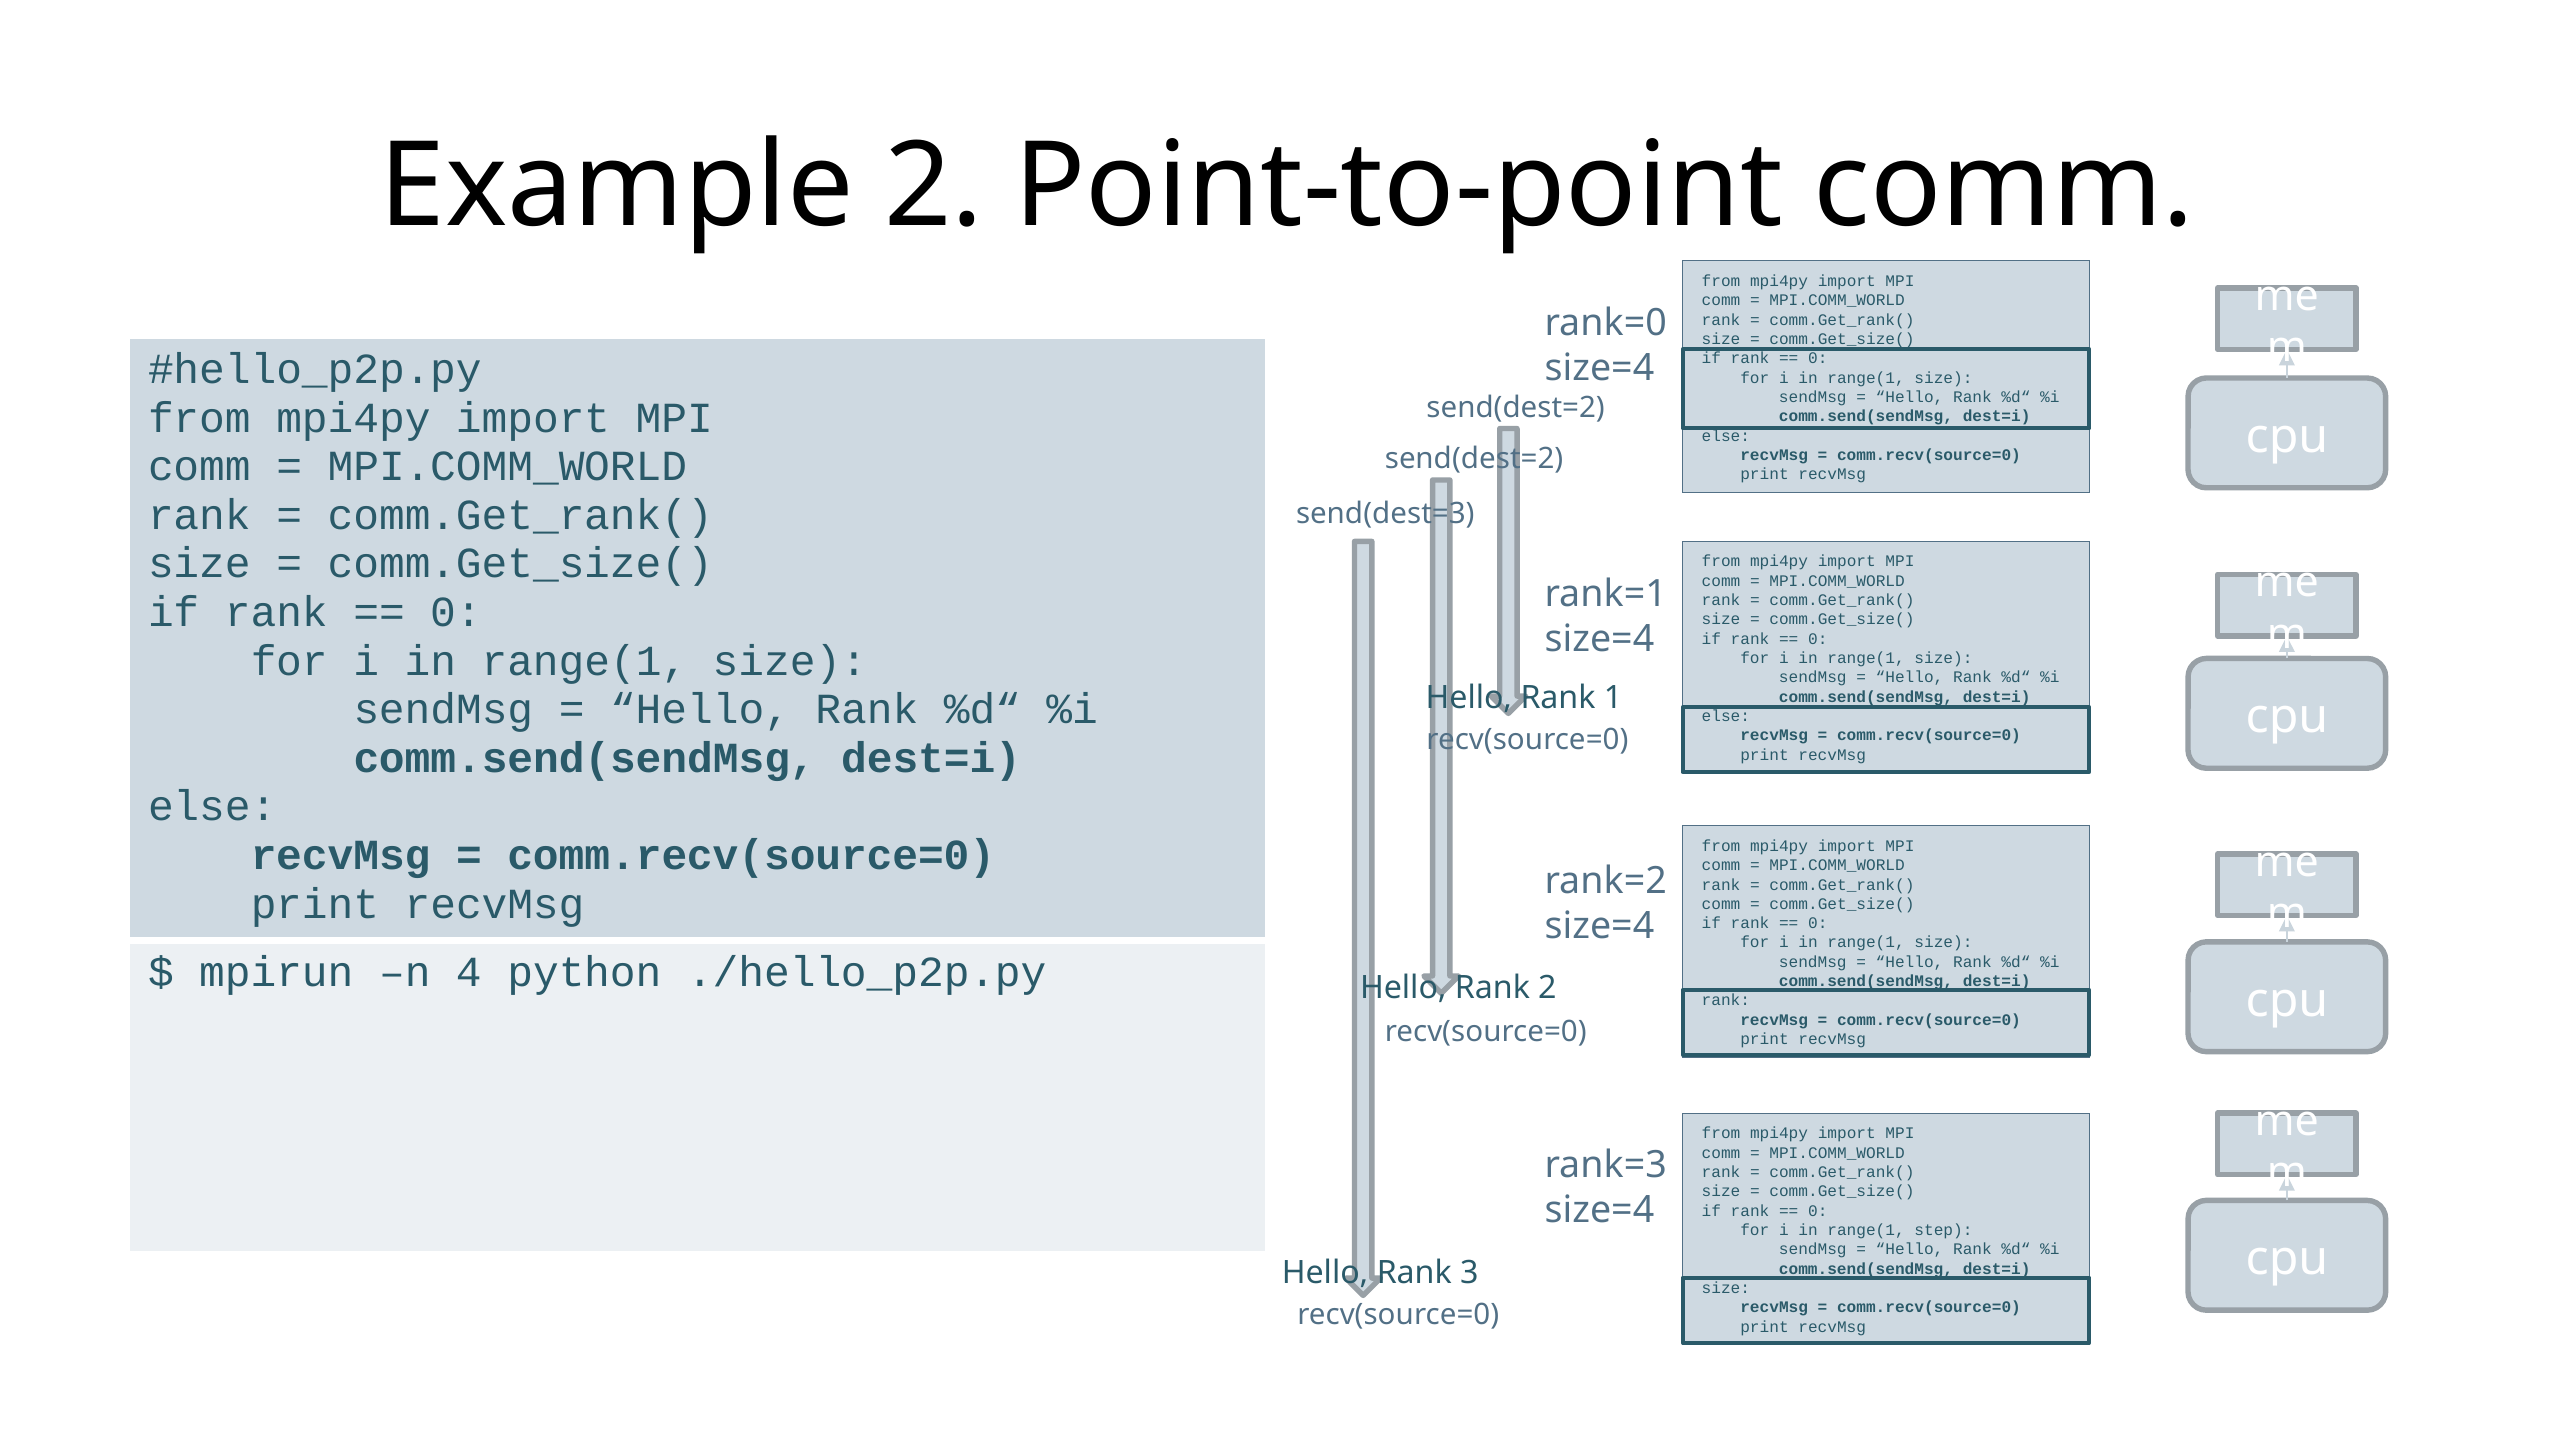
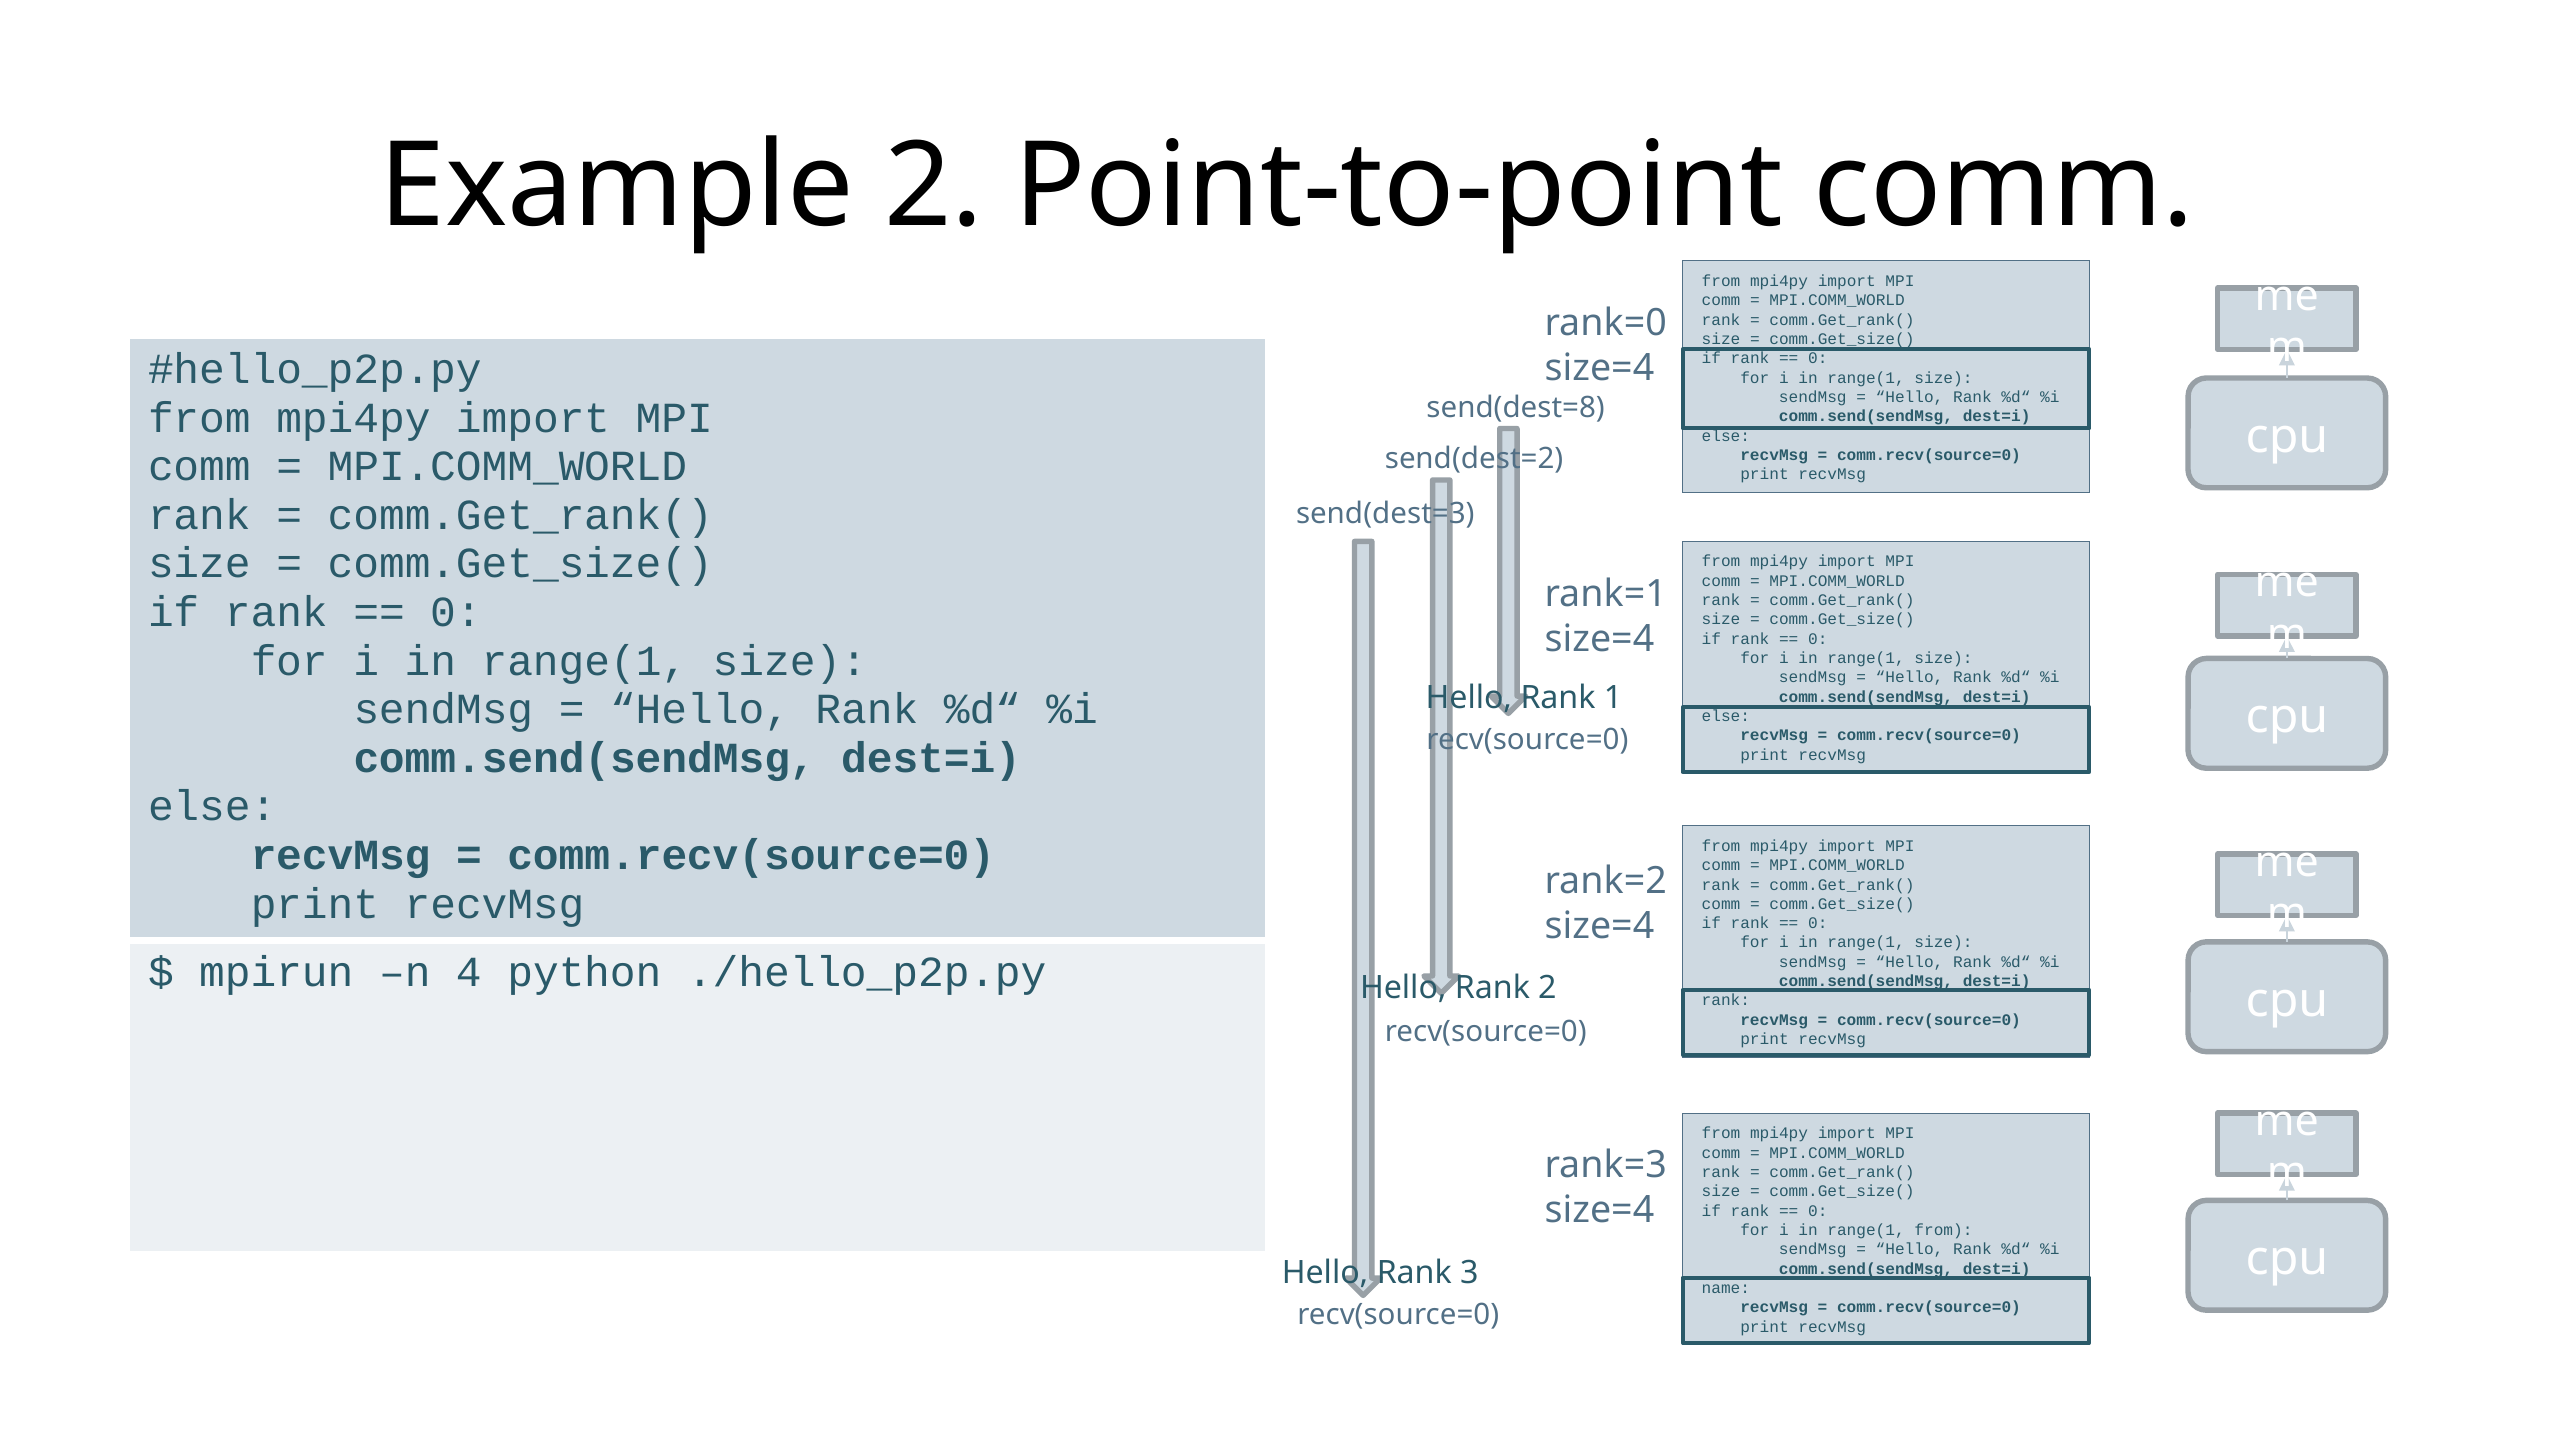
send(dest=2 at (1516, 408): send(dest=2 -> send(dest=8
range(1 step: step -> from
size at (1726, 1288): size -> name
